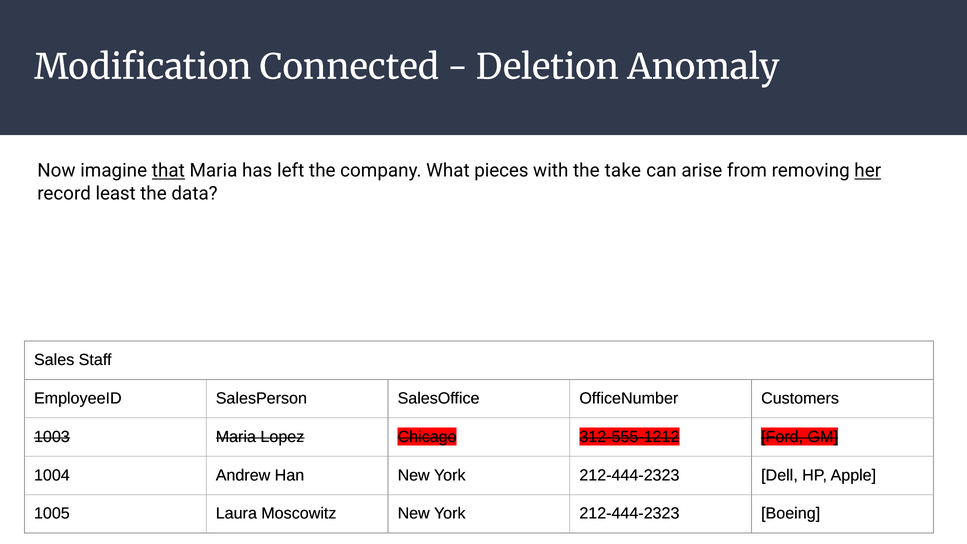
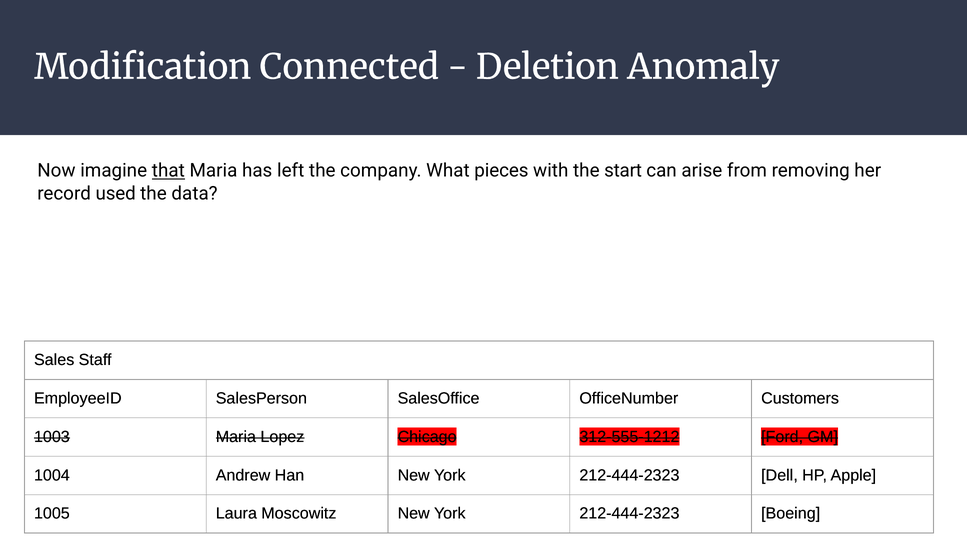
take: take -> start
her underline: present -> none
least: least -> used
